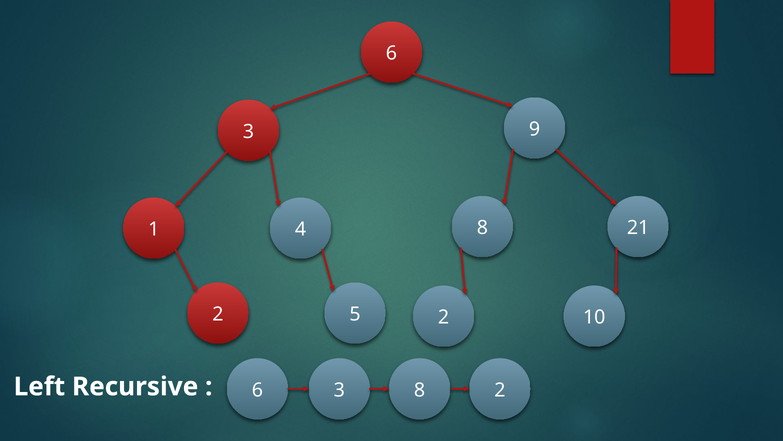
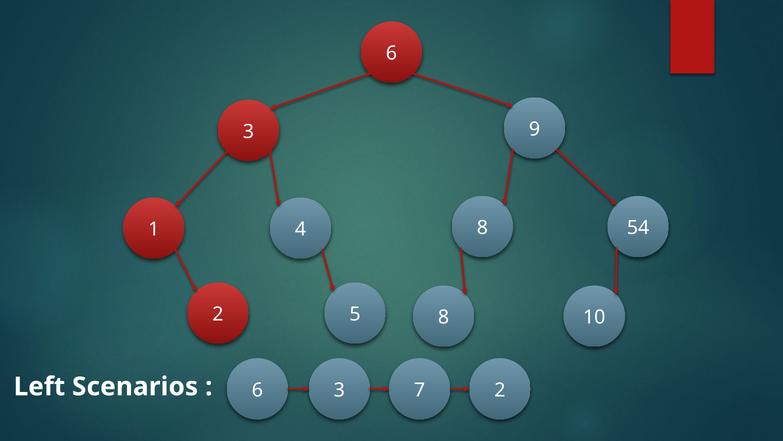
21: 21 -> 54
2 2: 2 -> 8
Recursive: Recursive -> Scenarios
3 8: 8 -> 7
